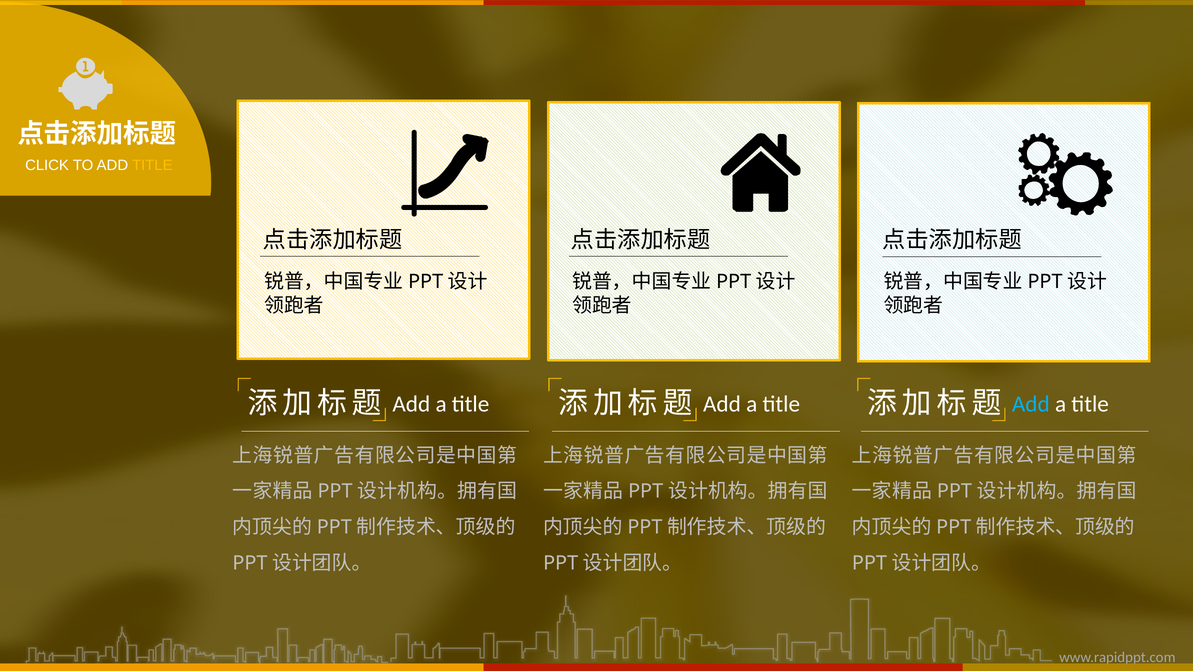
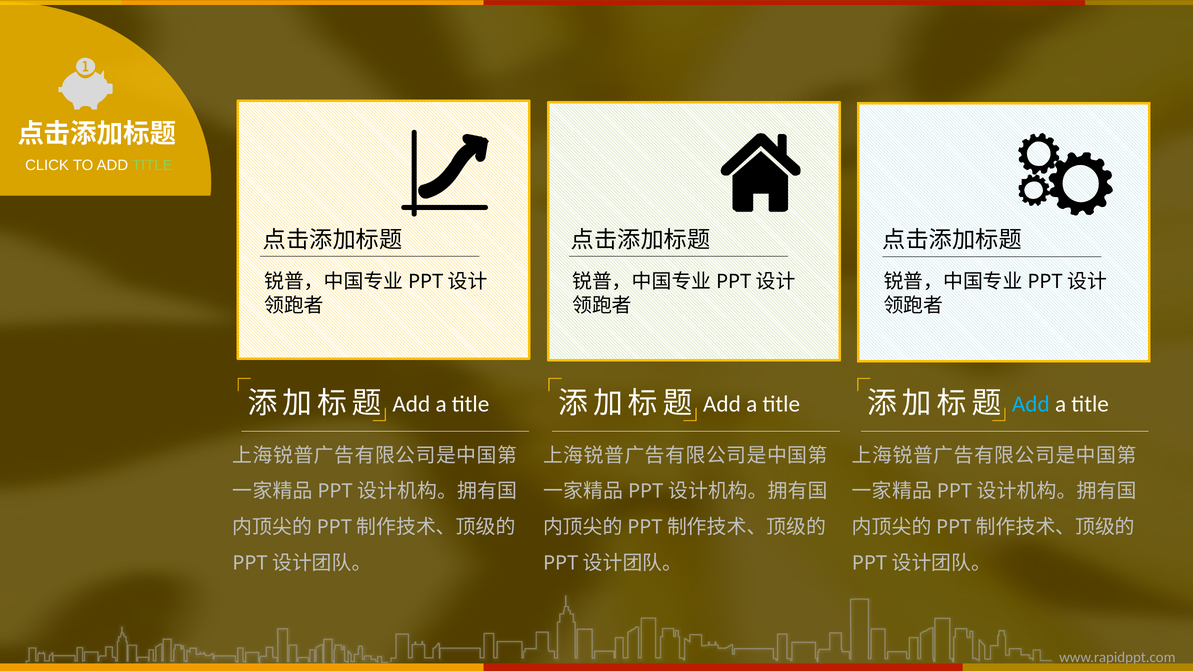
TITLE at (152, 165) colour: yellow -> light green
